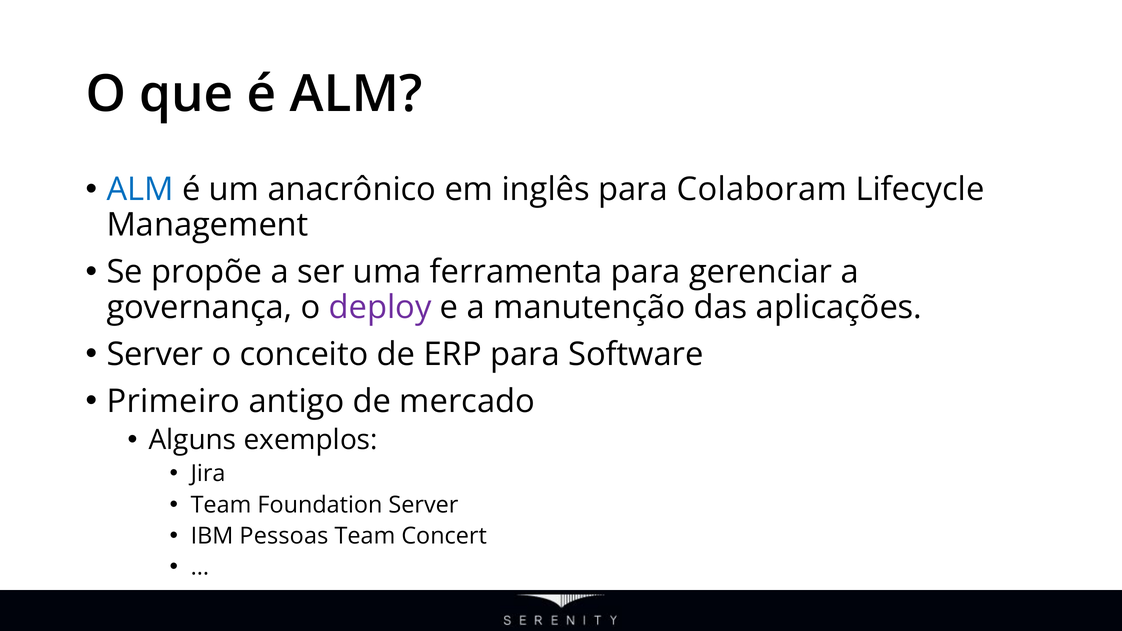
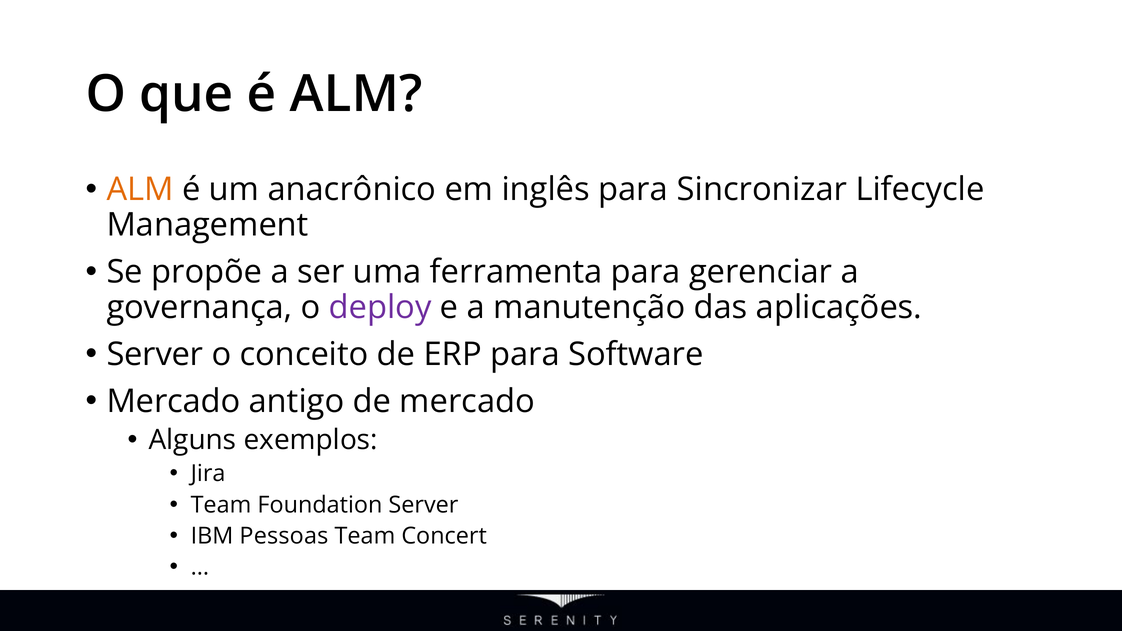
ALM at (140, 190) colour: blue -> orange
Colaboram: Colaboram -> Sincronizar
Primeiro at (173, 402): Primeiro -> Mercado
